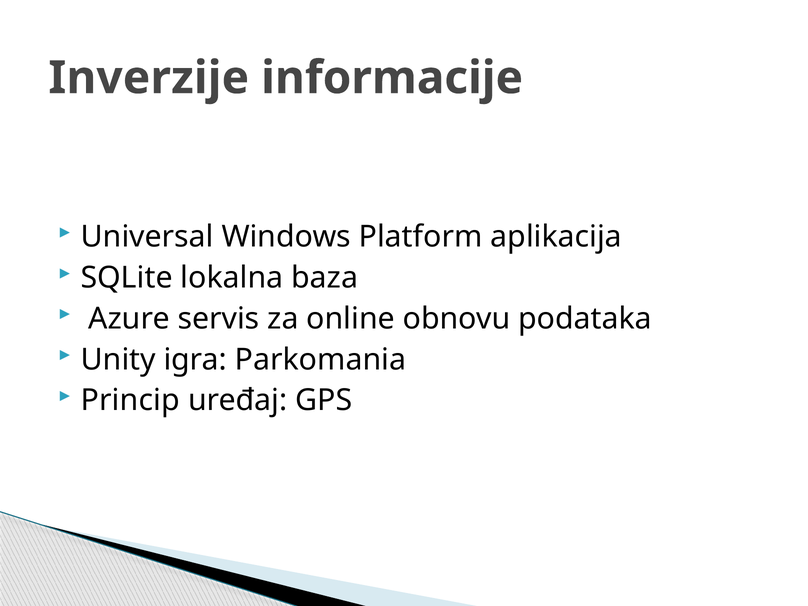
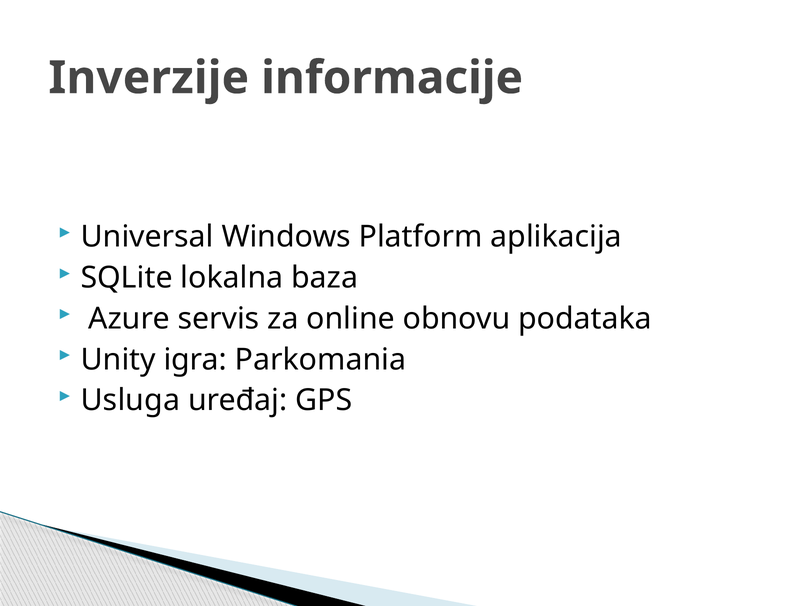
Princip: Princip -> Usluga
